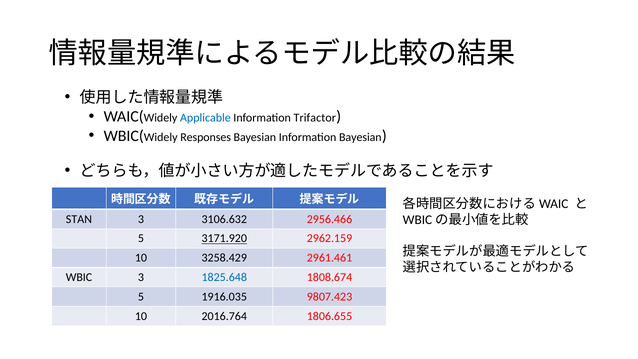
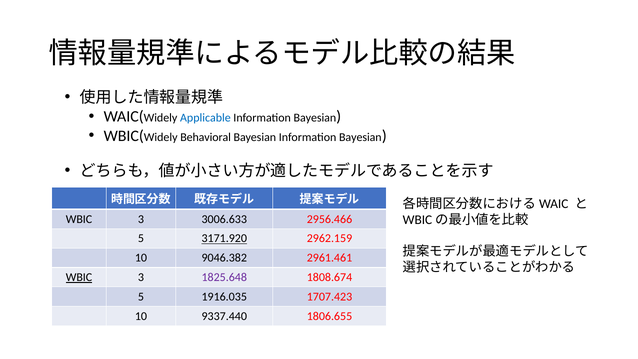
Trifactor at (315, 118): Trifactor -> Bayesian
Responses: Responses -> Behavioral
STAN at (79, 219): STAN -> WBIC
3106.632: 3106.632 -> 3006.633
3258.429: 3258.429 -> 9046.382
WBIC at (79, 277) underline: none -> present
1825.648 colour: blue -> purple
9807.423: 9807.423 -> 1707.423
2016.764: 2016.764 -> 9337.440
